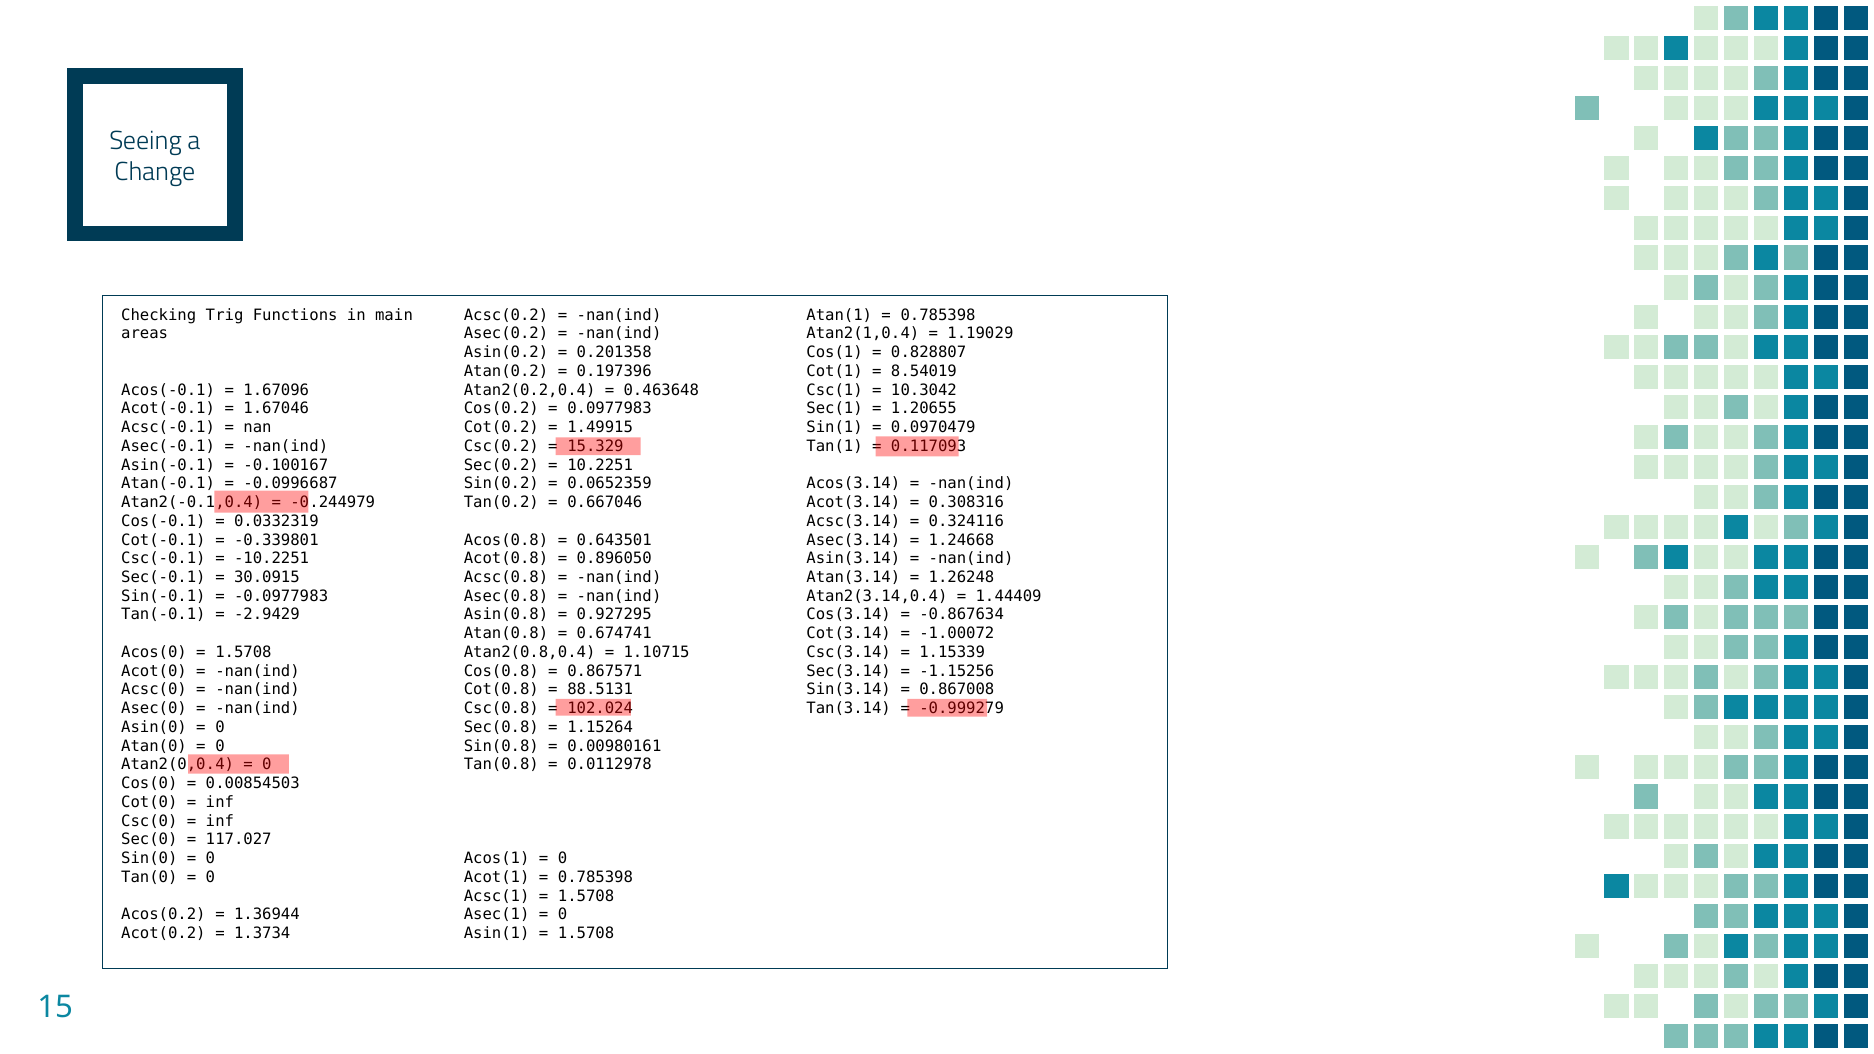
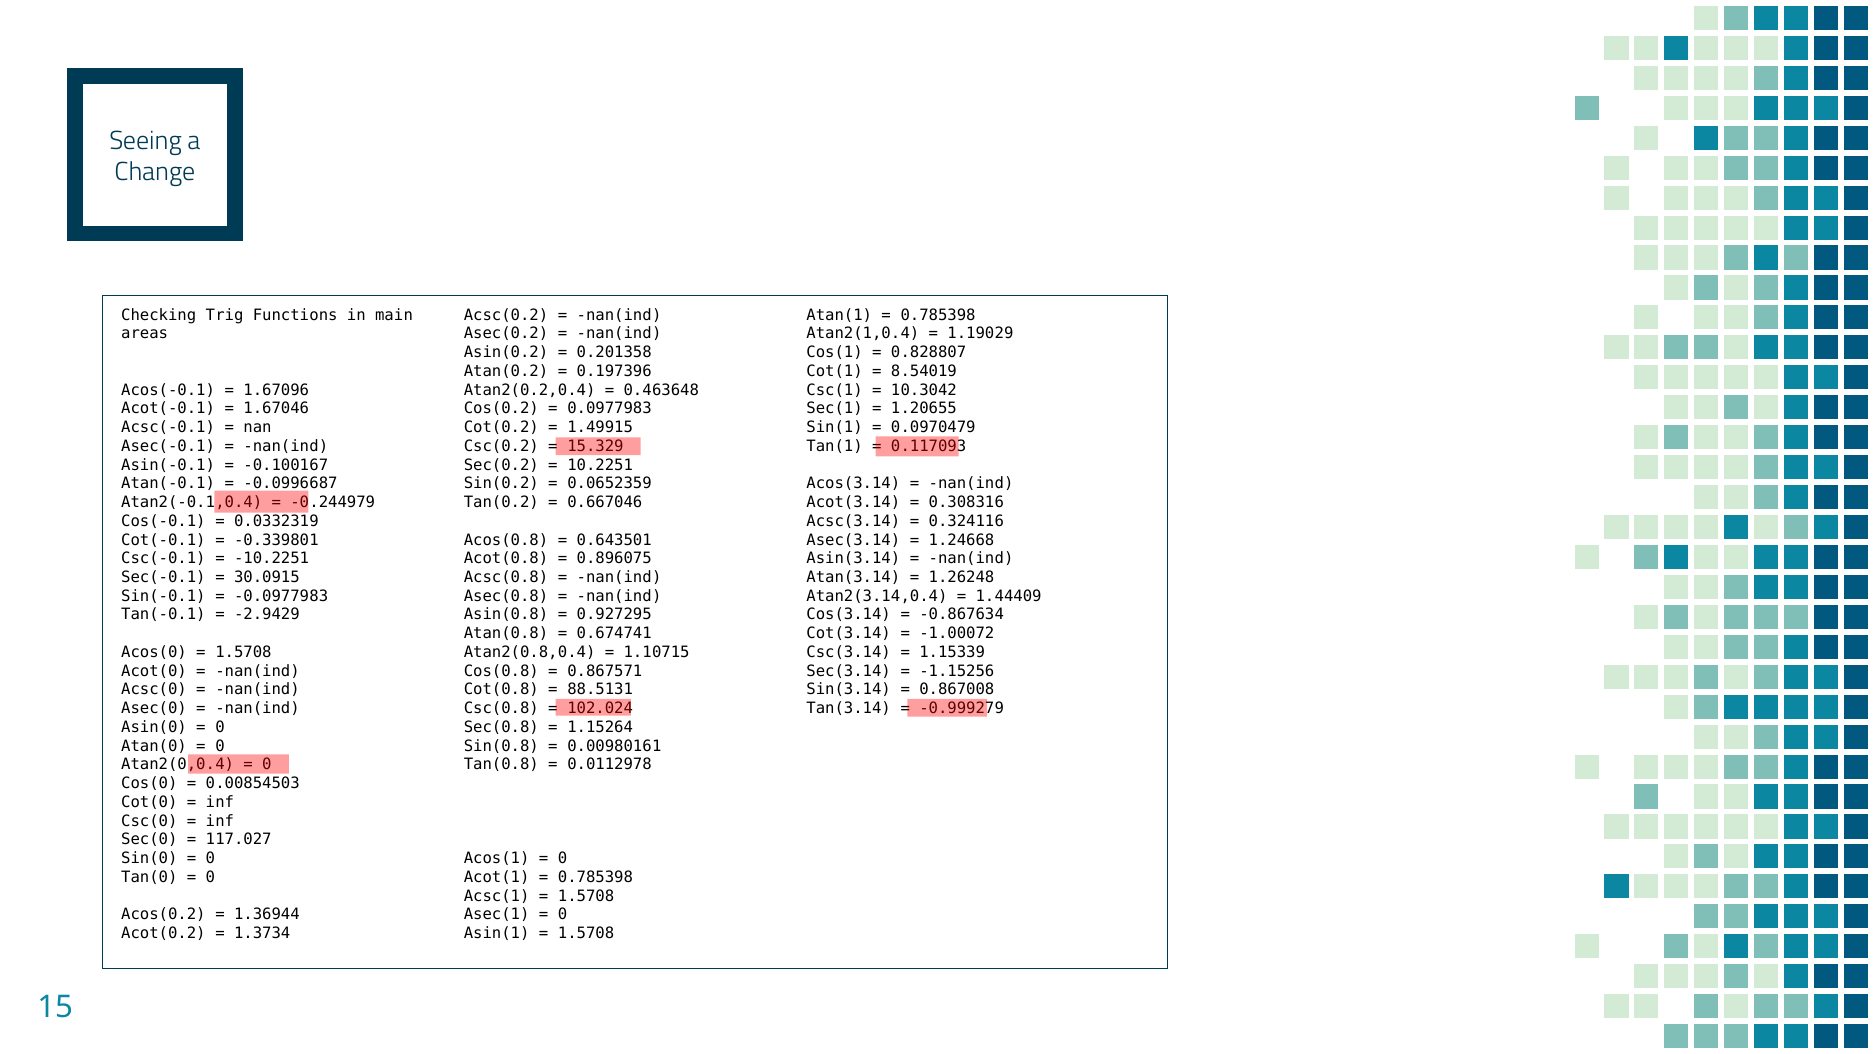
0.896050: 0.896050 -> 0.896075
